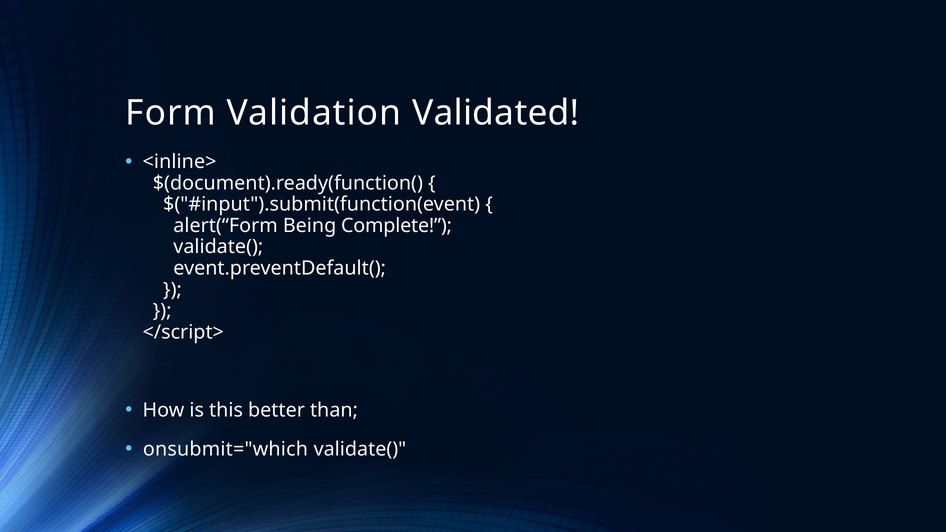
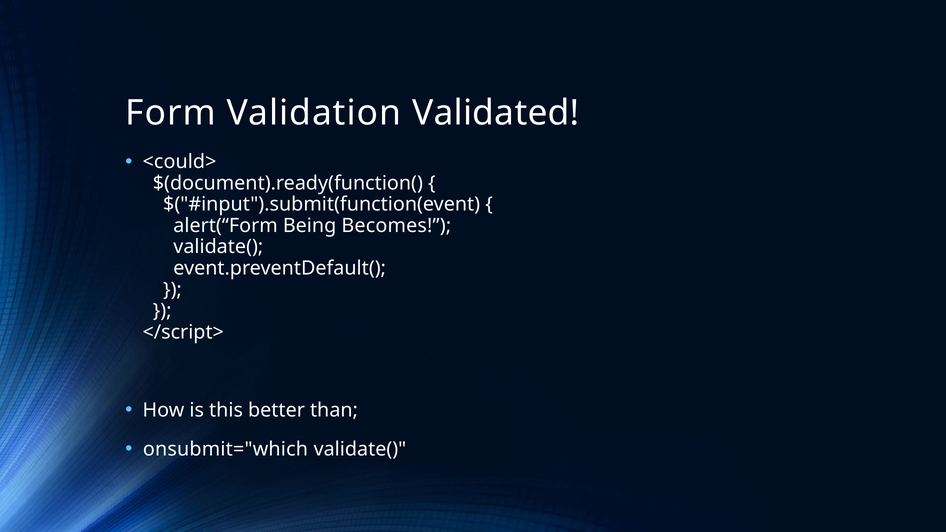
<inline>: <inline> -> <could>
Complete: Complete -> Becomes
